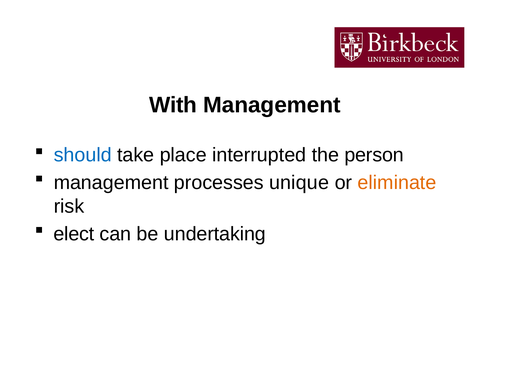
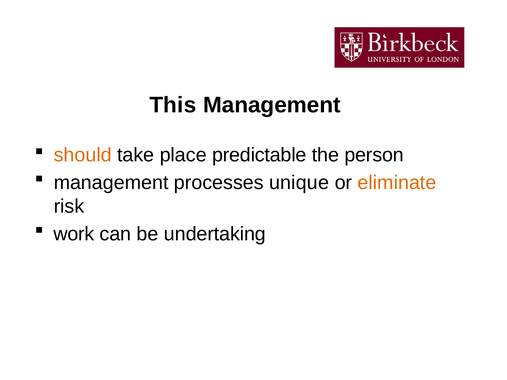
With: With -> This
should colour: blue -> orange
interrupted: interrupted -> predictable
elect: elect -> work
